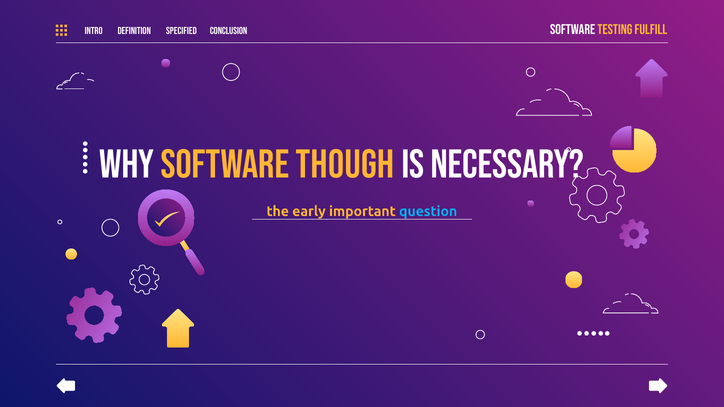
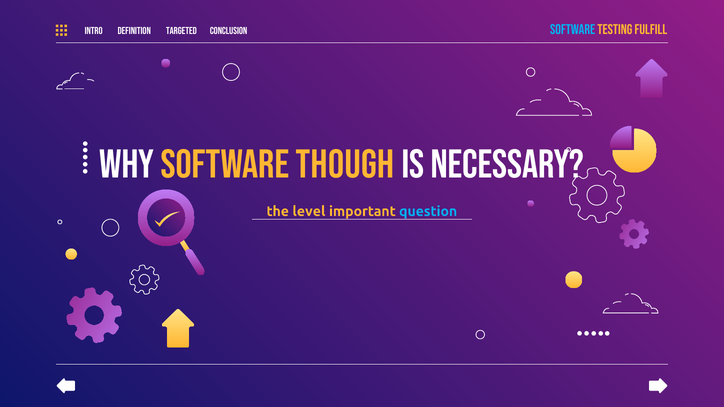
Software at (573, 30) colour: white -> light blue
specified: specified -> targeted
early: early -> level
